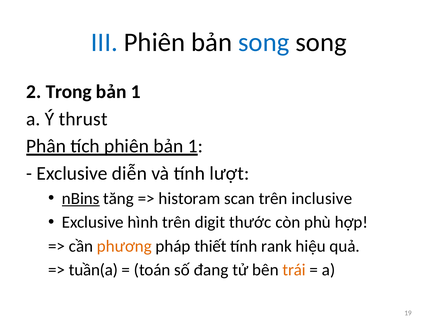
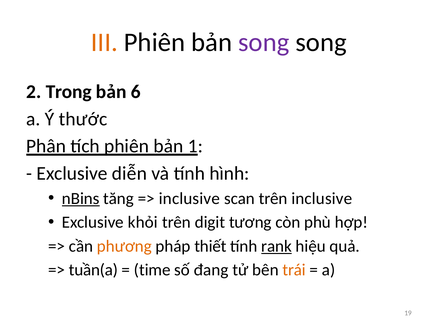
III colour: blue -> orange
song at (264, 42) colour: blue -> purple
1 at (136, 92): 1 -> 6
thrust: thrust -> thước
lượt: lượt -> hình
historam at (189, 199): historam -> inclusive
hình: hình -> khỏi
thước: thước -> tương
rank underline: none -> present
toán: toán -> time
